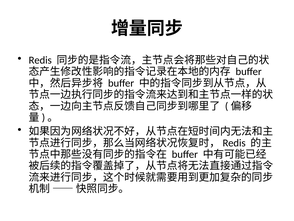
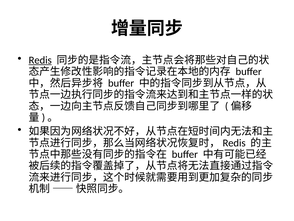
Redis underline: none -> present
